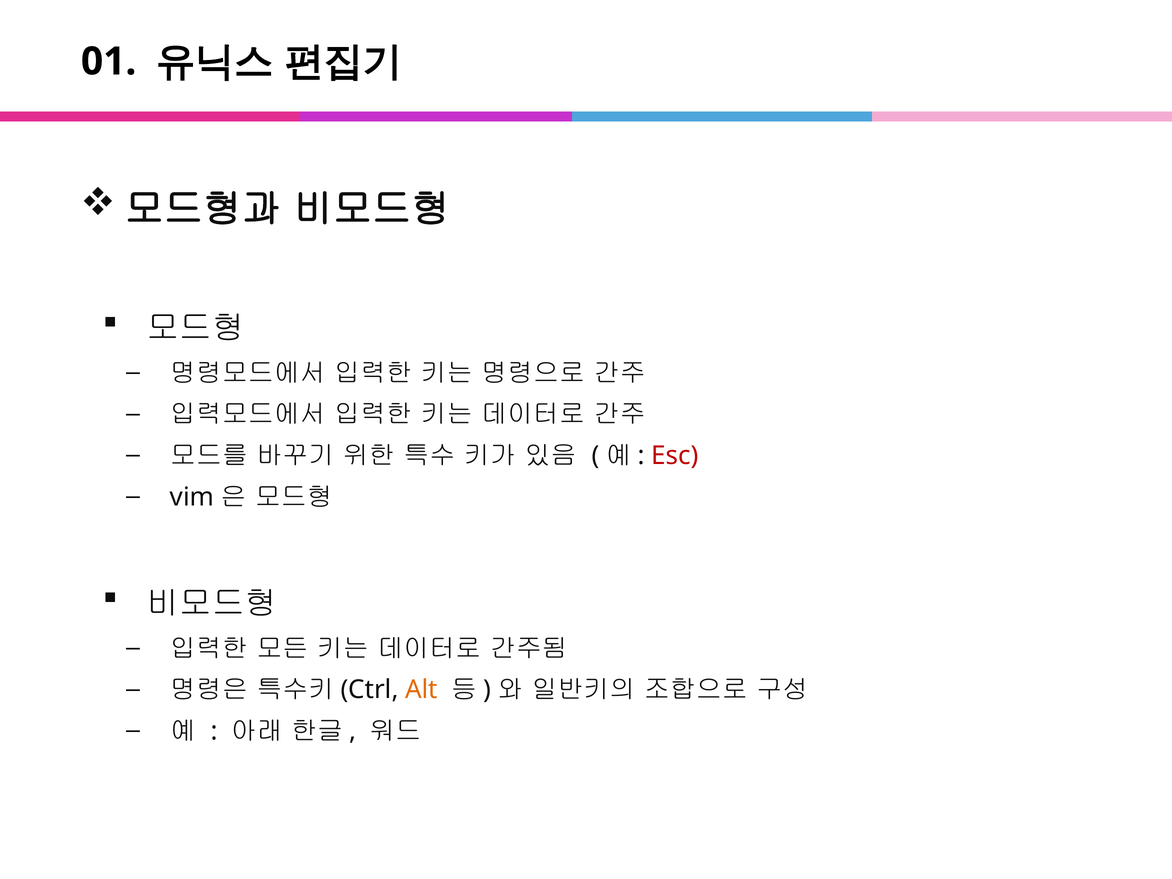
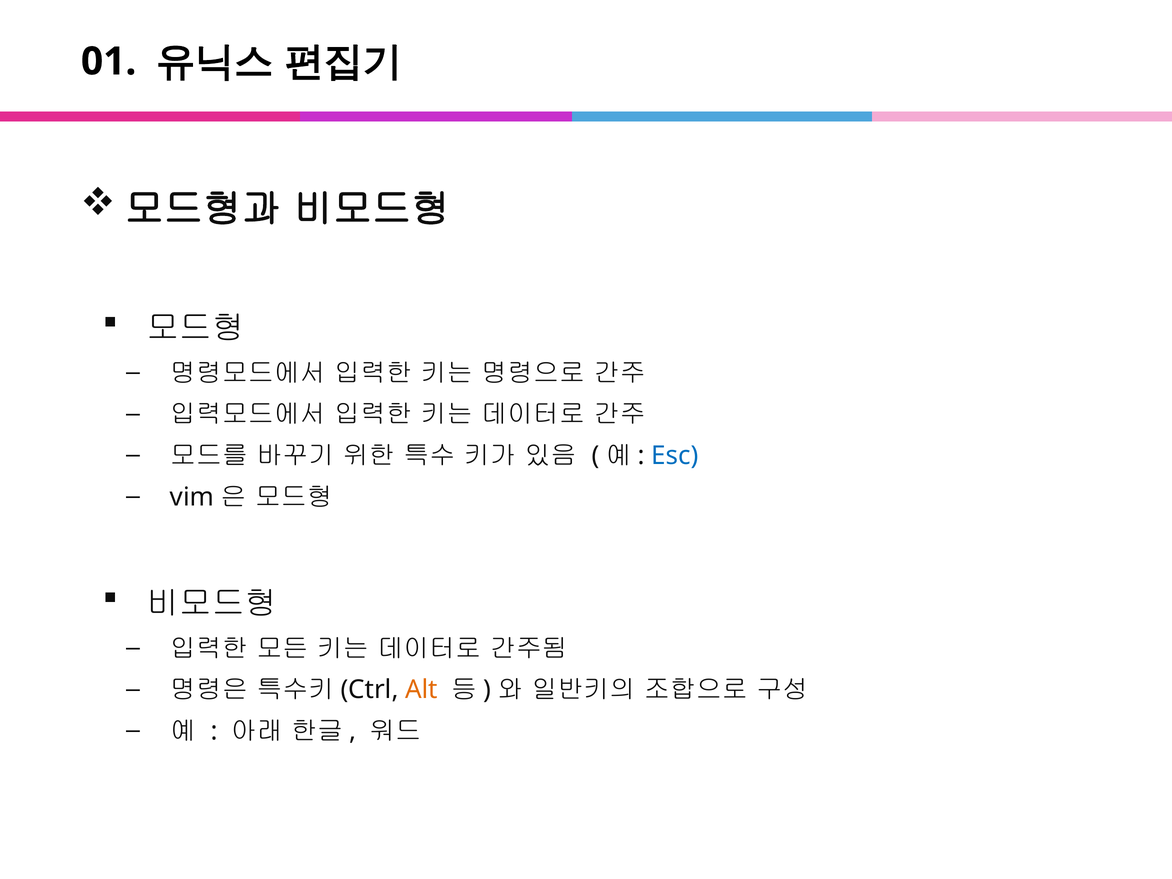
Esc colour: red -> blue
